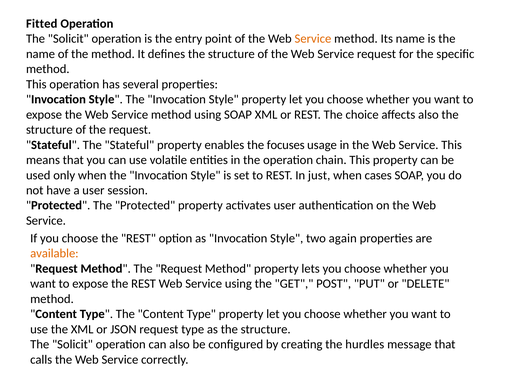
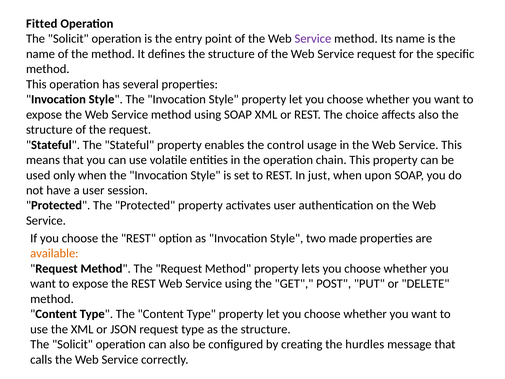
Service at (313, 39) colour: orange -> purple
focuses: focuses -> control
cases: cases -> upon
again: again -> made
